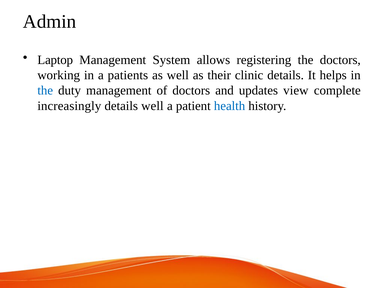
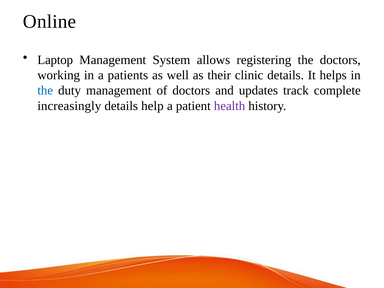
Admin: Admin -> Online
view: view -> track
details well: well -> help
health colour: blue -> purple
